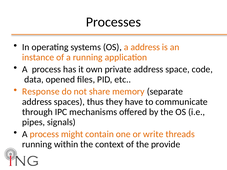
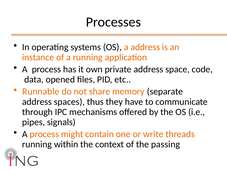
Response: Response -> Runnable
provide: provide -> passing
